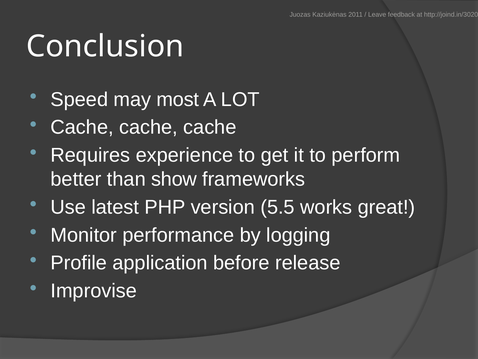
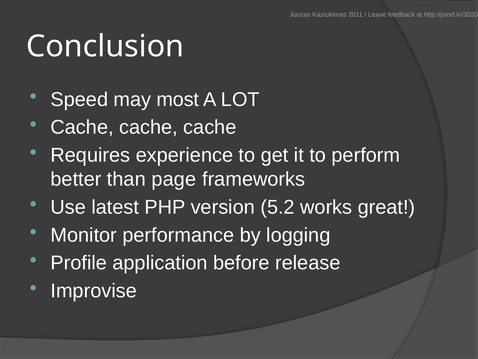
show: show -> page
5.5: 5.5 -> 5.2
